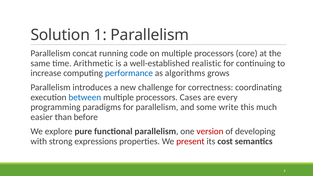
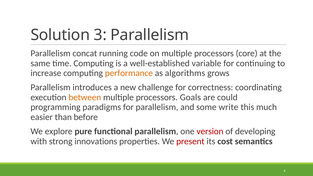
1: 1 -> 3
time Arithmetic: Arithmetic -> Computing
realistic: realistic -> variable
performance colour: blue -> orange
between colour: blue -> orange
Cases: Cases -> Goals
every: every -> could
expressions: expressions -> innovations
